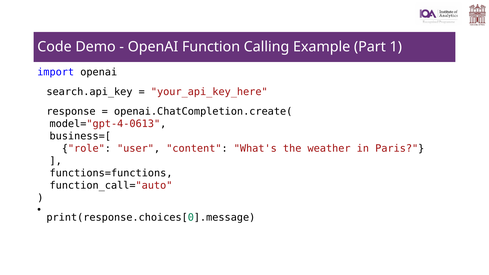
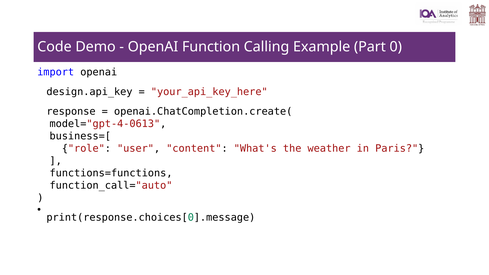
1: 1 -> 0
search.api_key: search.api_key -> design.api_key
